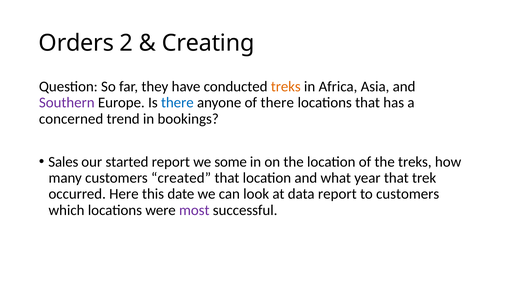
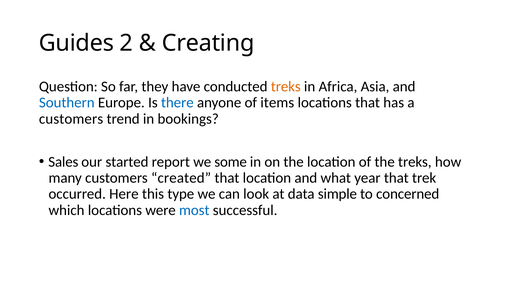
Orders: Orders -> Guides
Southern colour: purple -> blue
of there: there -> items
concerned at (71, 119): concerned -> customers
date: date -> type
data report: report -> simple
to customers: customers -> concerned
most colour: purple -> blue
